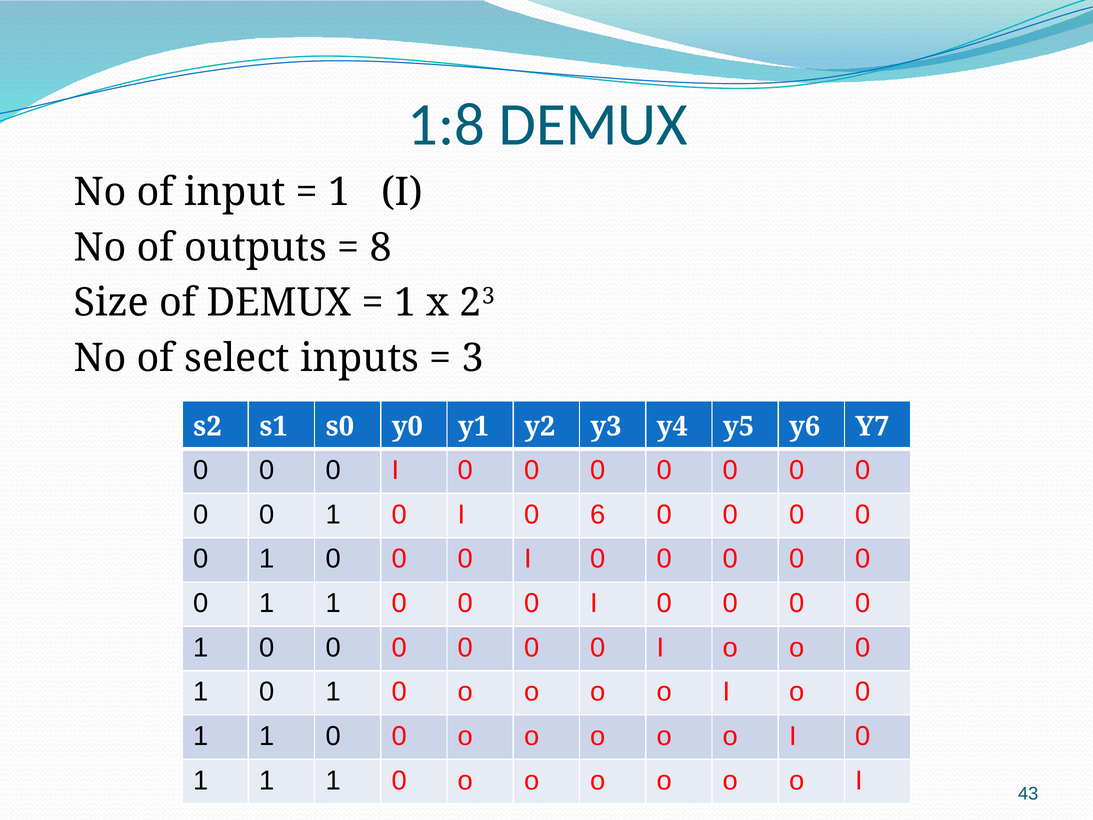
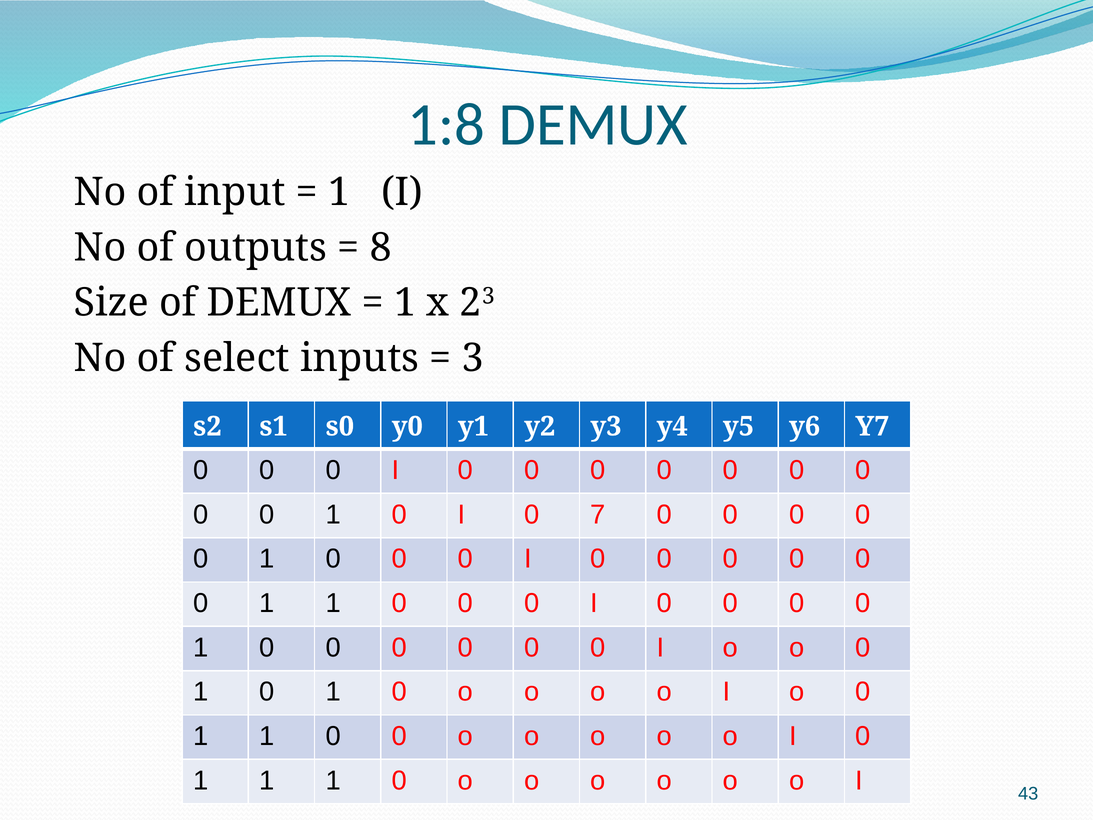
6: 6 -> 7
